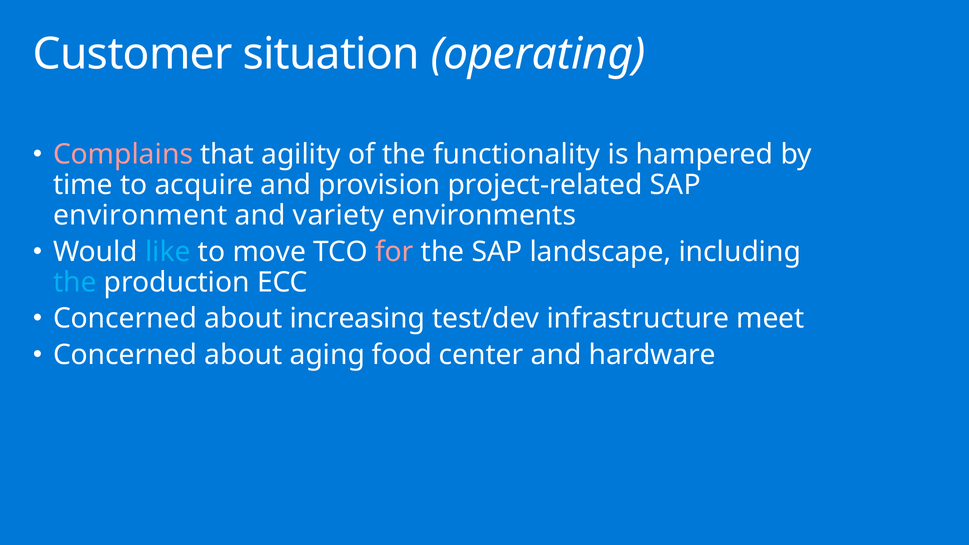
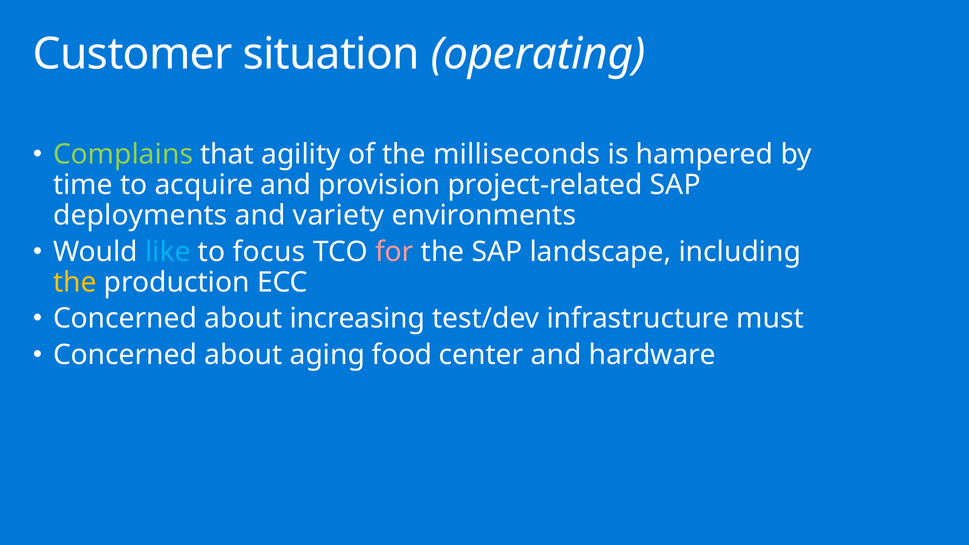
Complains colour: pink -> light green
functionality: functionality -> milliseconds
environment: environment -> deployments
move: move -> focus
the at (75, 282) colour: light blue -> yellow
meet: meet -> must
